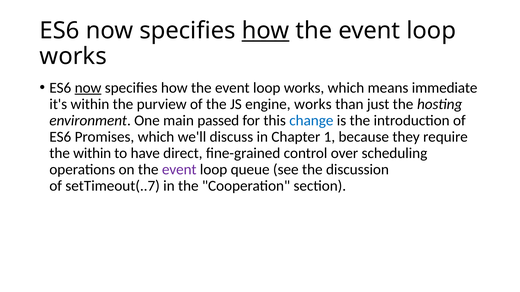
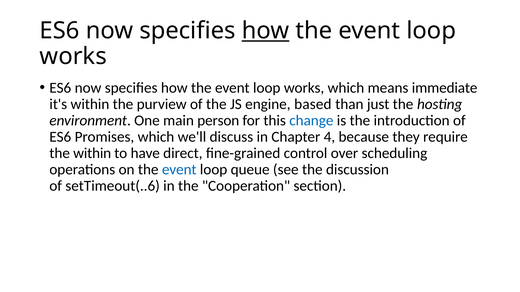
now at (88, 88) underline: present -> none
engine works: works -> based
passed: passed -> person
1: 1 -> 4
event at (179, 170) colour: purple -> blue
setTimeout(..7: setTimeout(..7 -> setTimeout(..6
